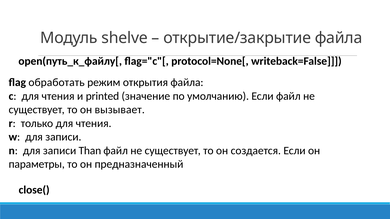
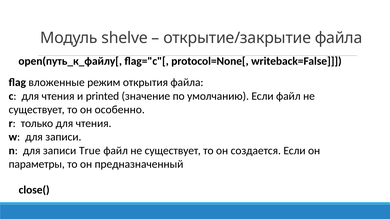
обработать: обработать -> вложенные
вызывает: вызывает -> особенно
Than: Than -> True
